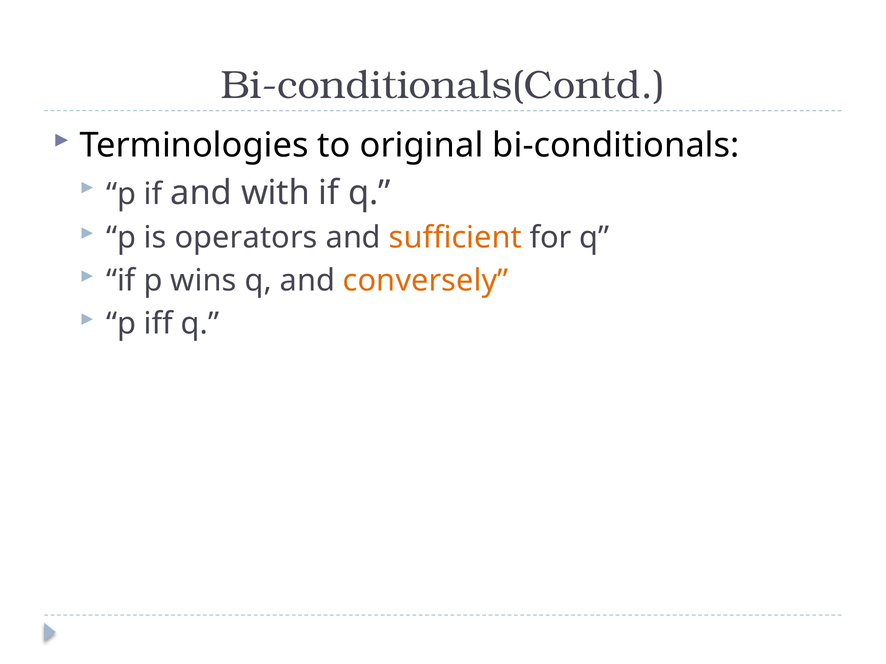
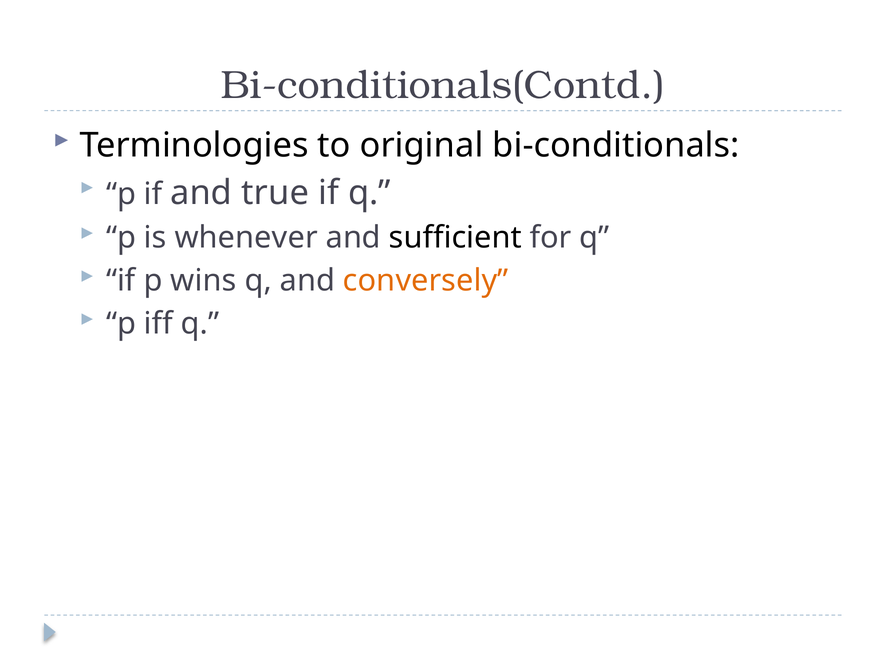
with: with -> true
operators: operators -> whenever
sufﬁcient colour: orange -> black
